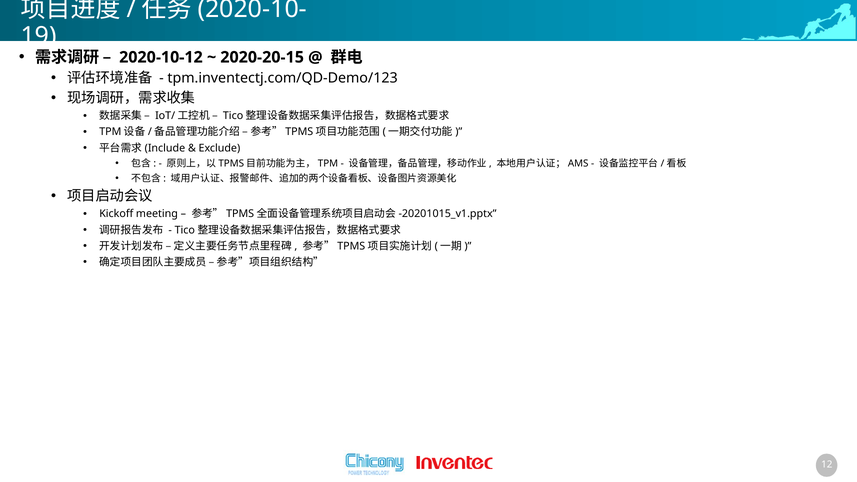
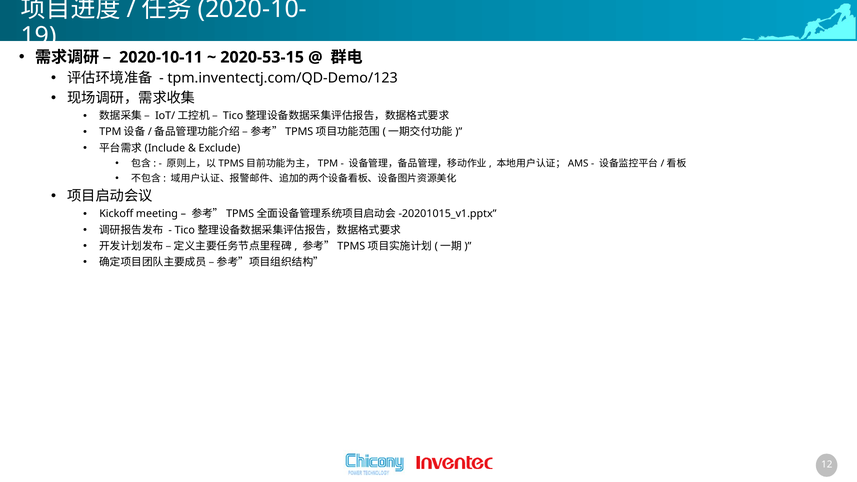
2020-10-12: 2020-10-12 -> 2020-10-11
2020-20-15: 2020-20-15 -> 2020-53-15
